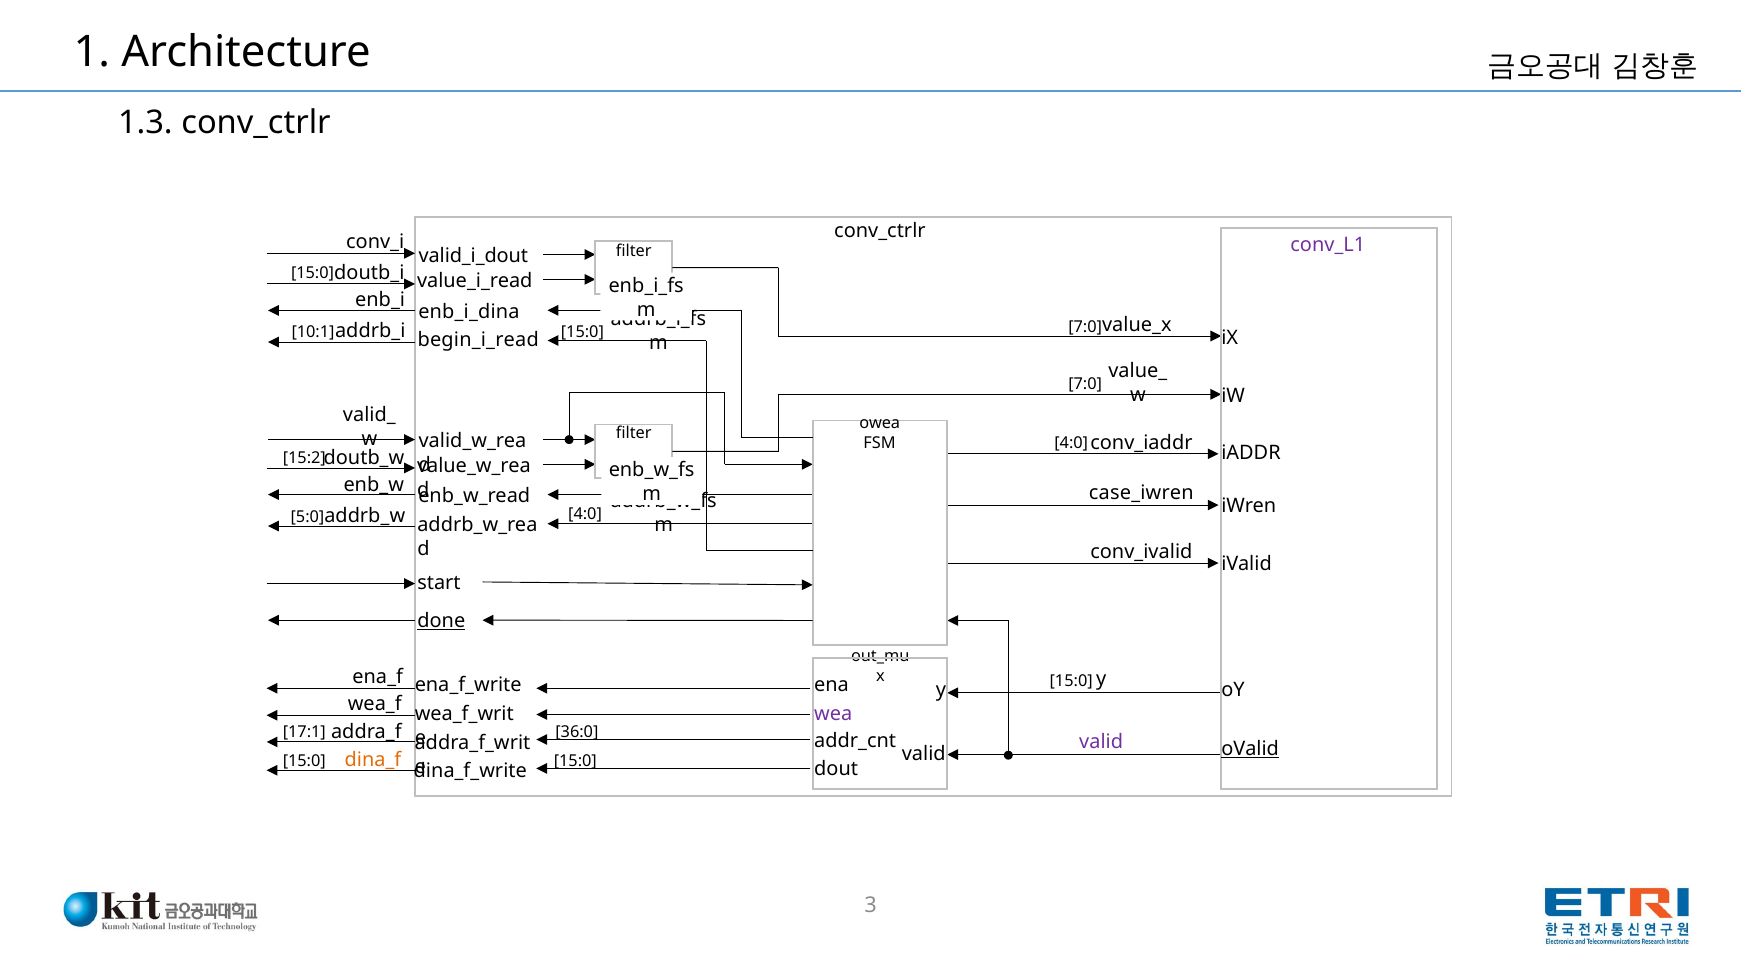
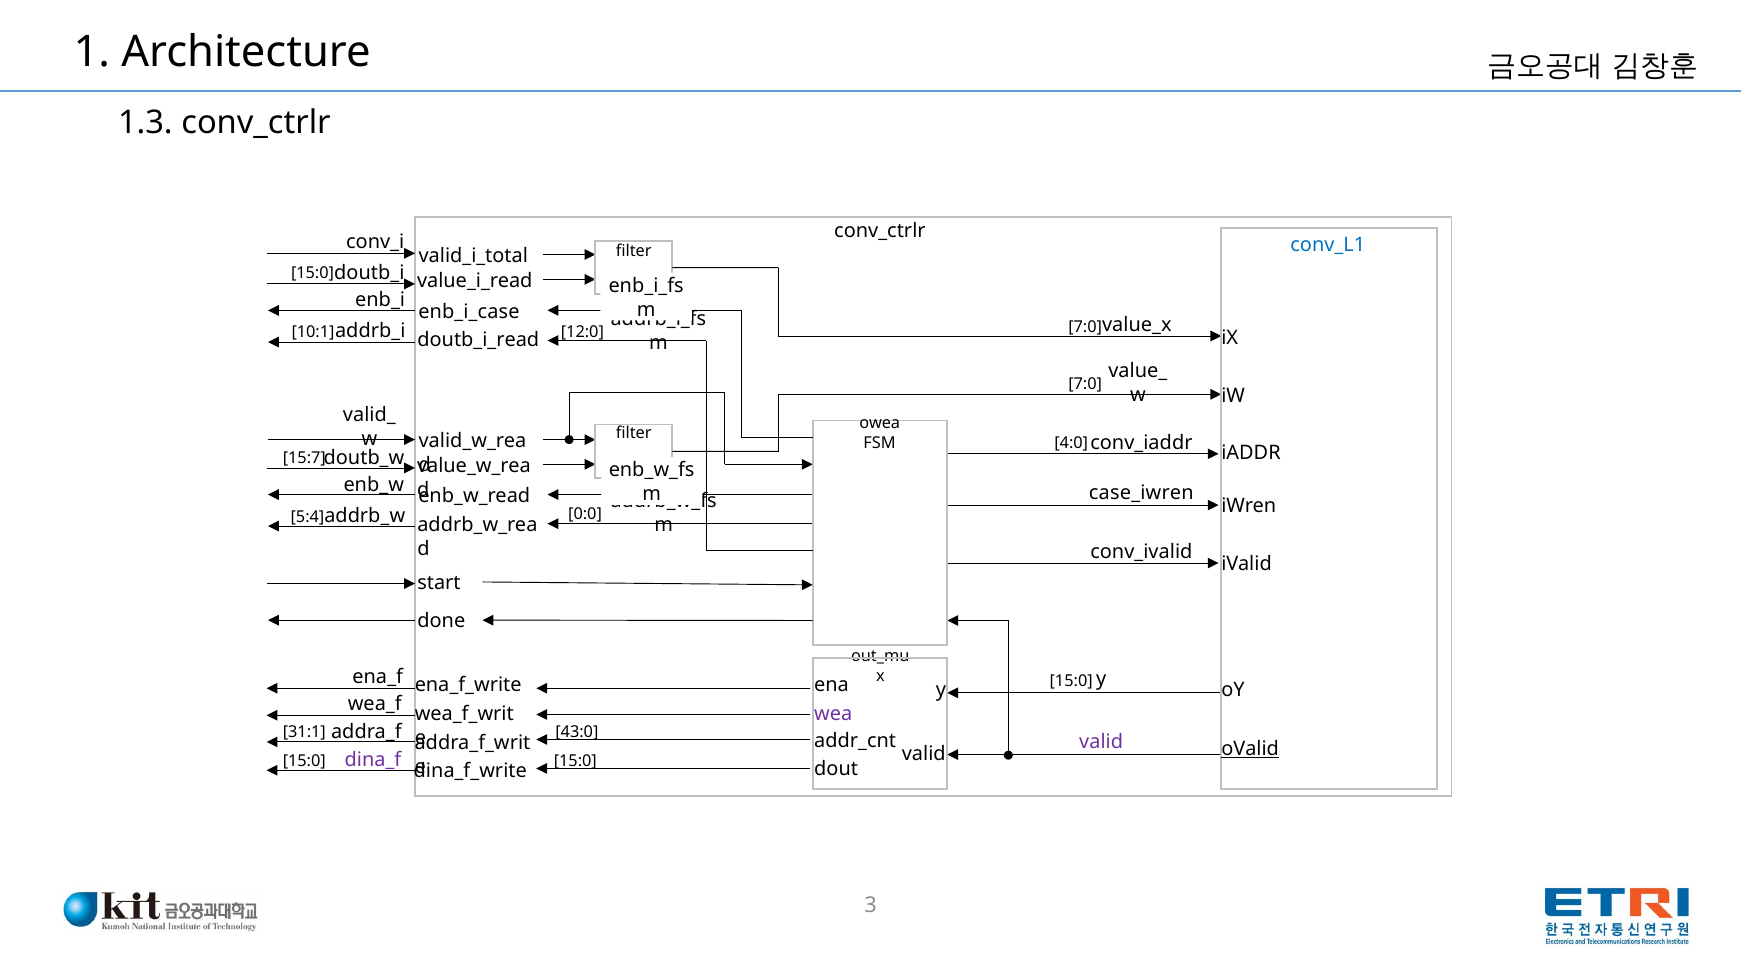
conv_L1 colour: purple -> blue
valid_i_dout: valid_i_dout -> valid_i_total
enb_i_dina: enb_i_dina -> enb_i_case
begin_i_read: begin_i_read -> doutb_i_read
15:0 at (582, 332): 15:0 -> 12:0
15:2: 15:2 -> 15:7
4:0 at (585, 514): 4:0 -> 0:0
5:0: 5:0 -> 5:4
done underline: present -> none
17:1: 17:1 -> 31:1
36:0: 36:0 -> 43:0
dina_f colour: orange -> purple
